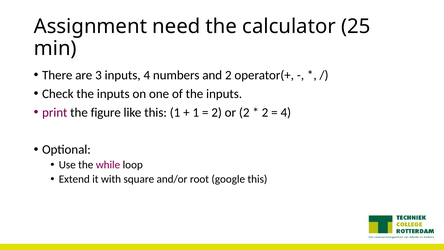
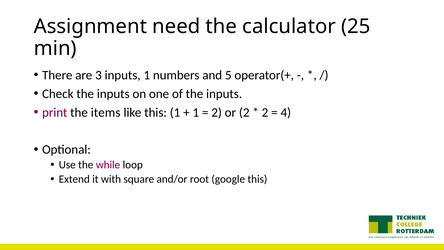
inputs 4: 4 -> 1
and 2: 2 -> 5
figure: figure -> items
